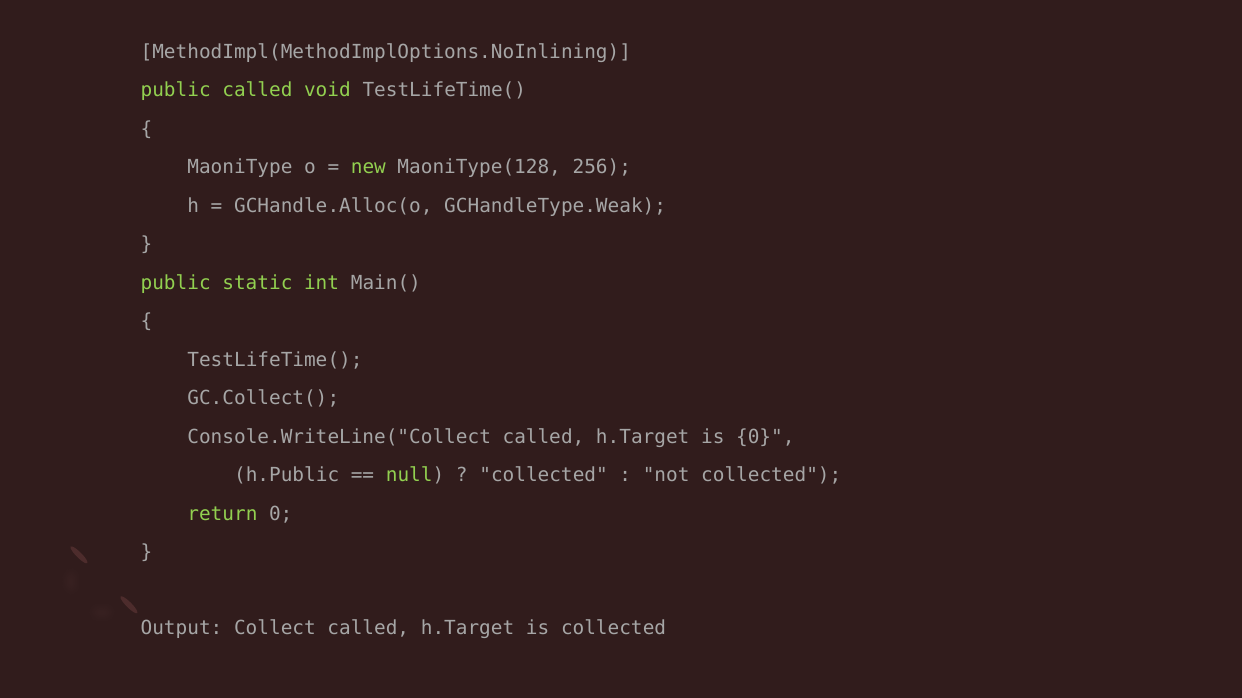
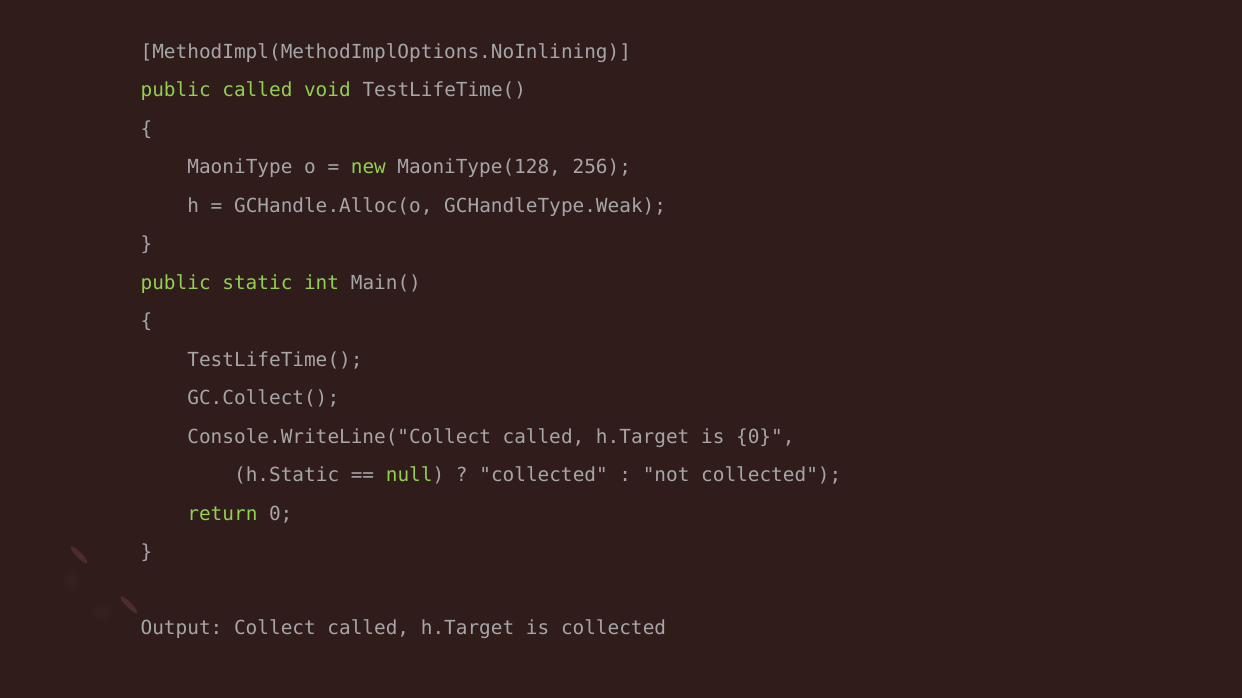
h.Public: h.Public -> h.Static
